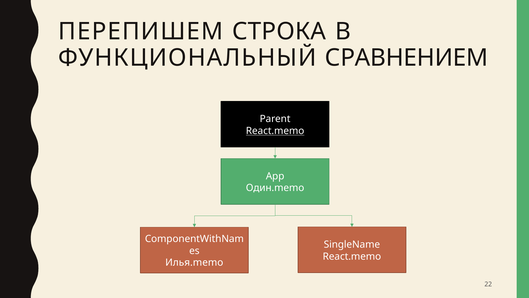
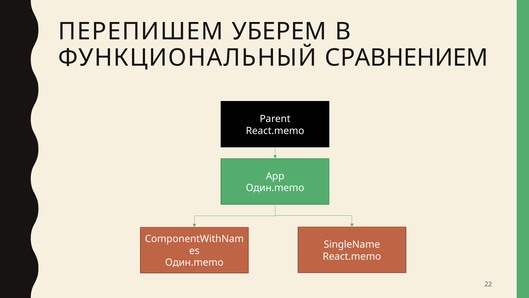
СТРОКА: СТРОКА -> УБЕРЕМ
React.memo at (275, 131) underline: present -> none
Илья.memo at (194, 262): Илья.memo -> Один.memo
